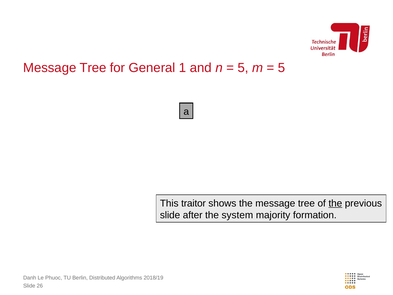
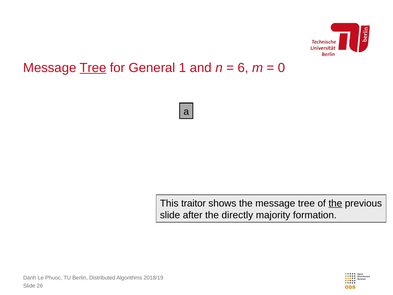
Tree at (93, 68) underline: none -> present
5 at (243, 68): 5 -> 6
5 at (282, 68): 5 -> 0
system: system -> directly
